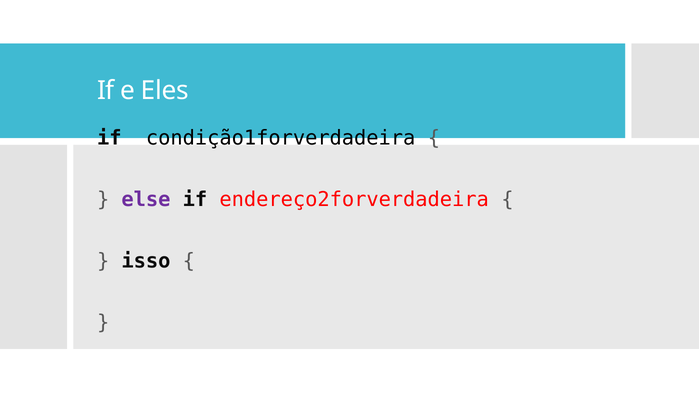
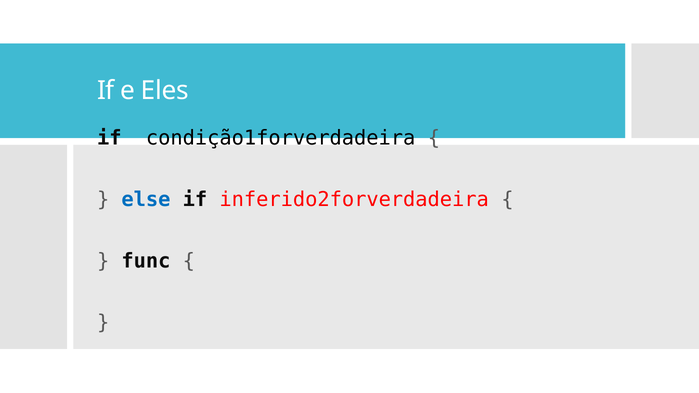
else colour: purple -> blue
endereço2forverdadeira: endereço2forverdadeira -> inferido2forverdadeira
isso: isso -> func
